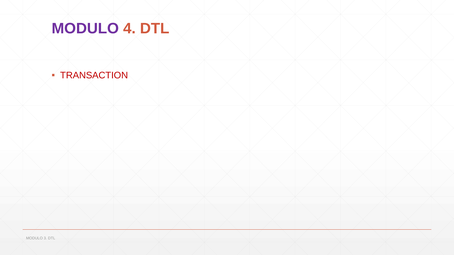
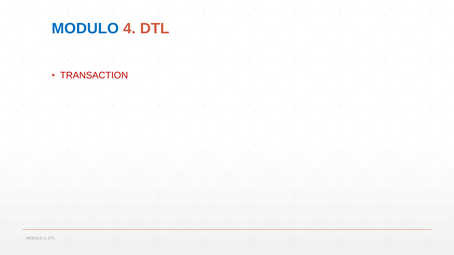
MODULO at (85, 29) colour: purple -> blue
